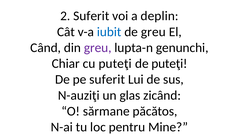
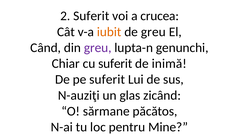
deplin: deplin -> crucea
iubit colour: blue -> orange
cu puteţi: puteţi -> suferit
de puteţi: puteţi -> inimă
